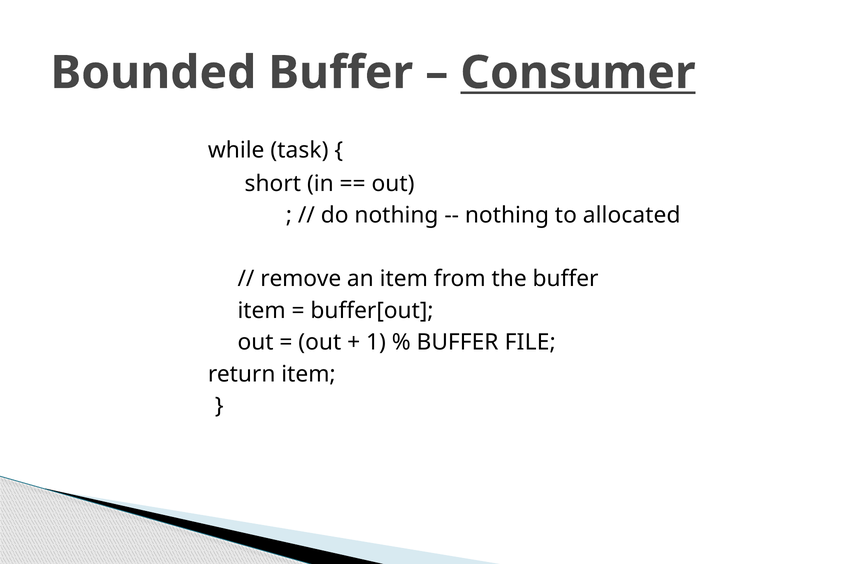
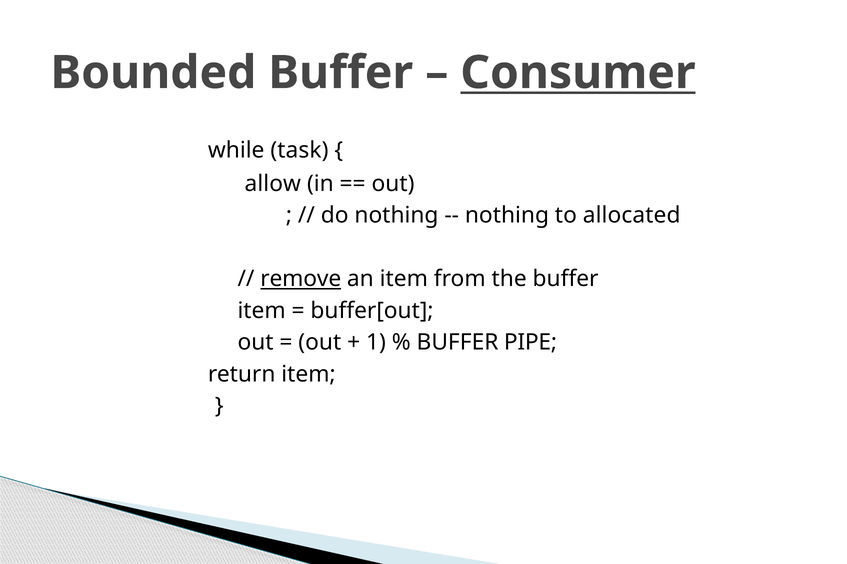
short: short -> allow
remove underline: none -> present
FILE: FILE -> PIPE
